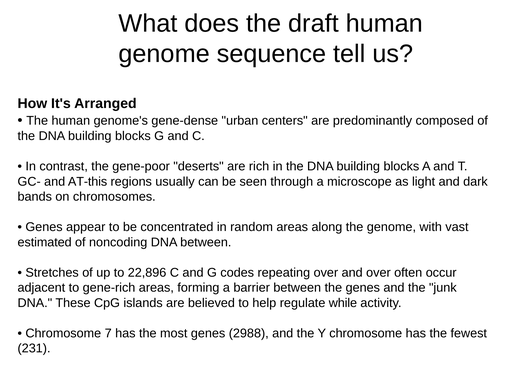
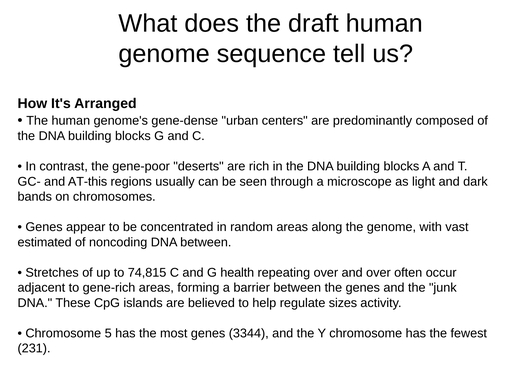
22,896: 22,896 -> 74,815
codes: codes -> health
while: while -> sizes
7: 7 -> 5
2988: 2988 -> 3344
